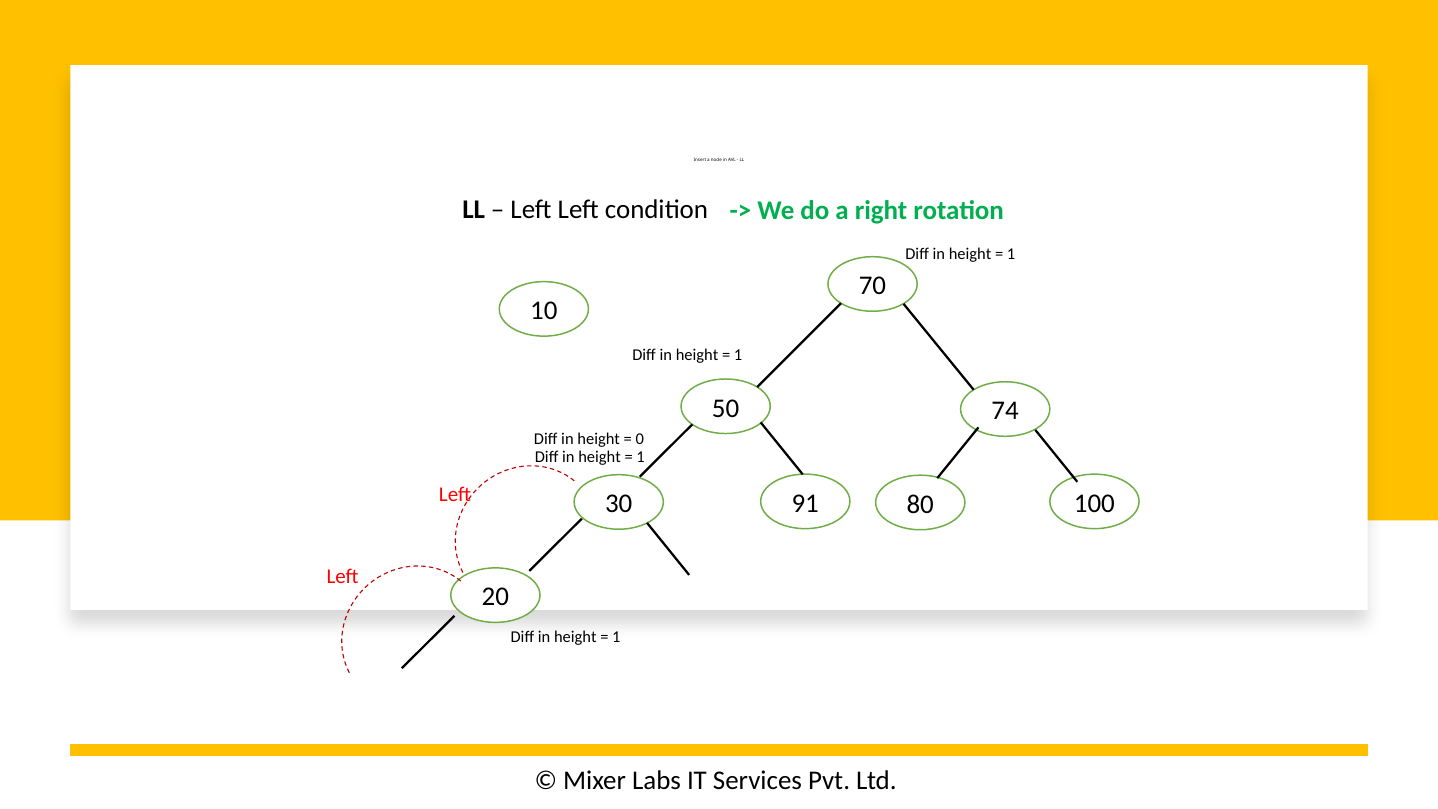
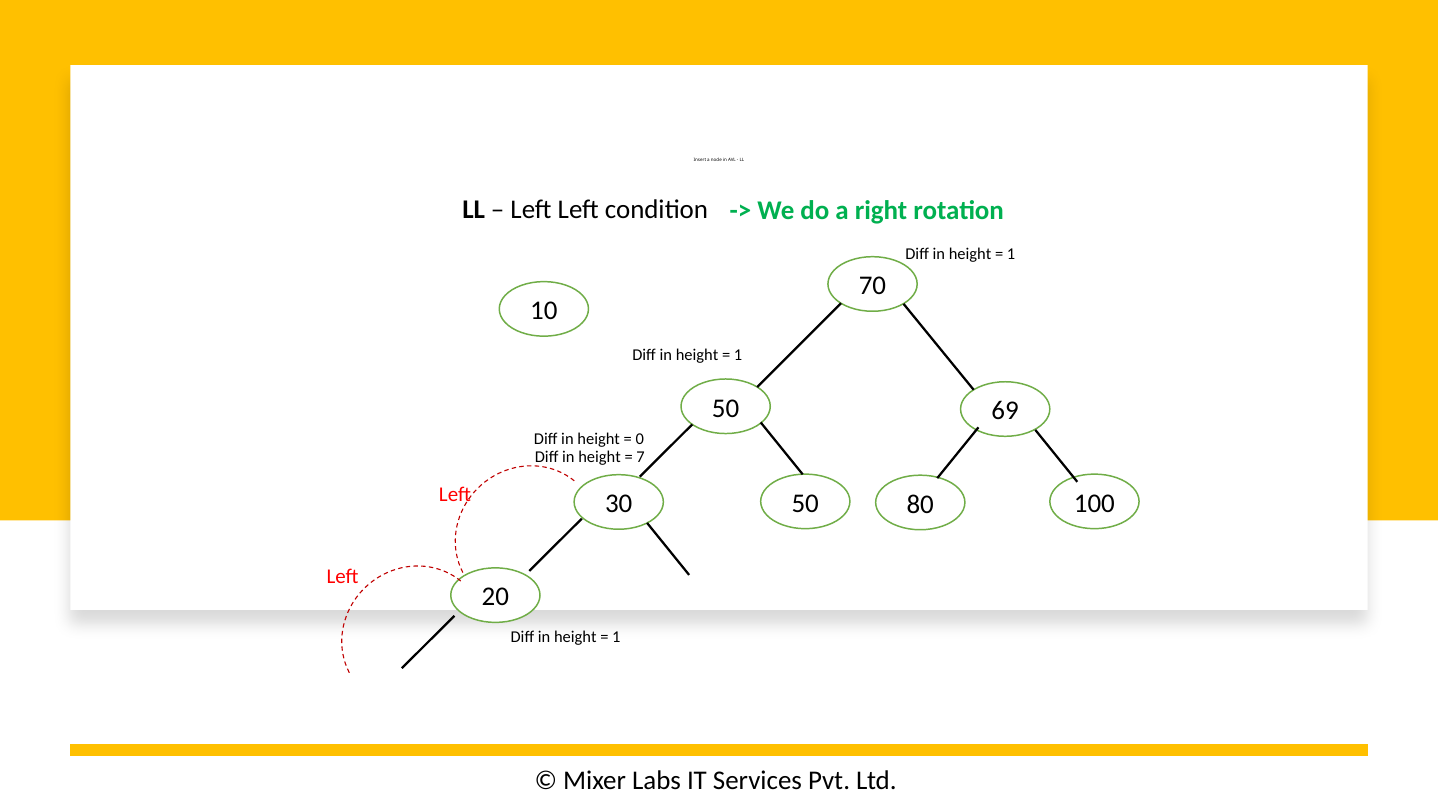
74: 74 -> 69
1 at (641, 457): 1 -> 7
30 91: 91 -> 50
